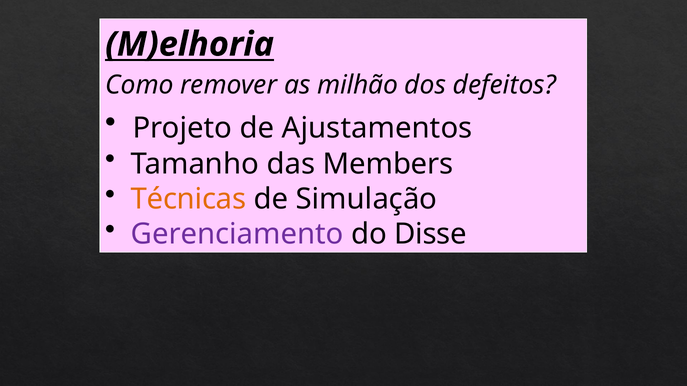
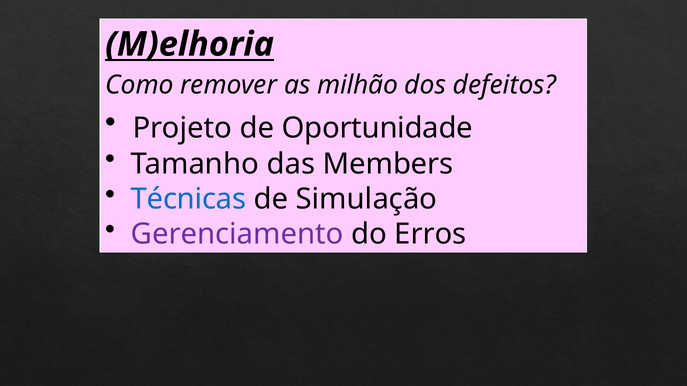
Ajustamentos: Ajustamentos -> Oportunidade
Técnicas colour: orange -> blue
Disse: Disse -> Erros
